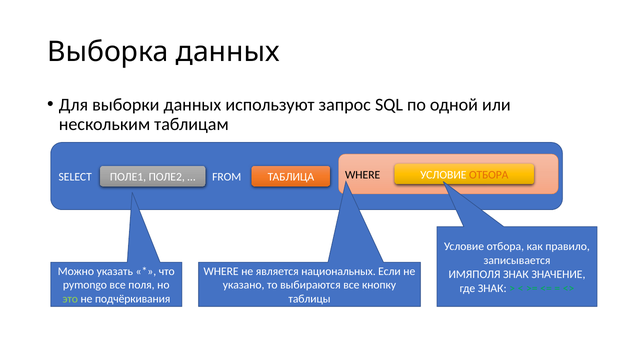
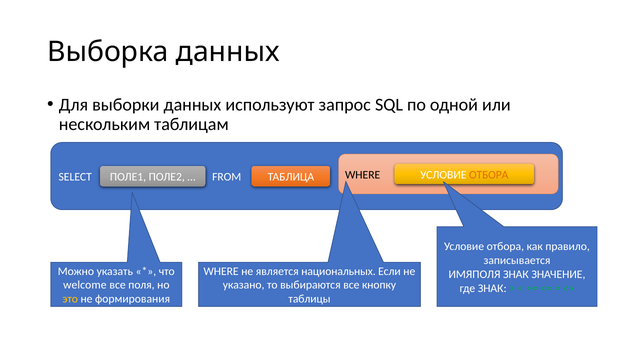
pymongo: pymongo -> welcome
это colour: light green -> yellow
подчёркивания: подчёркивания -> формирования
